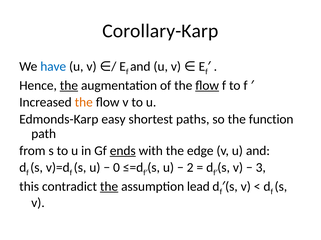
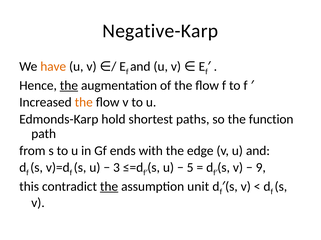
Corollary-Karp: Corollary-Karp -> Negative-Karp
have colour: blue -> orange
ﬂow at (207, 86) underline: present -> none
easy: easy -> hold
ends underline: present -> none
0: 0 -> 3
2: 2 -> 5
3: 3 -> 9
lead: lead -> unit
